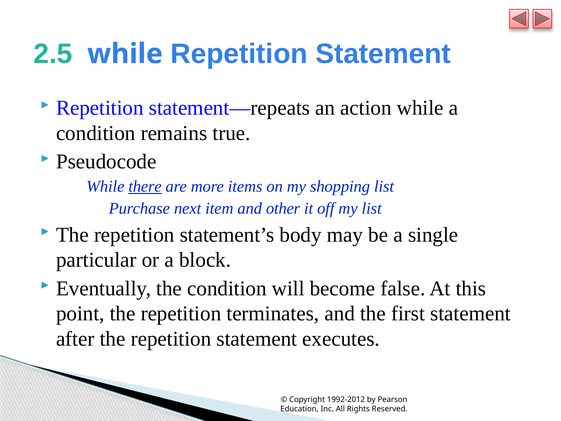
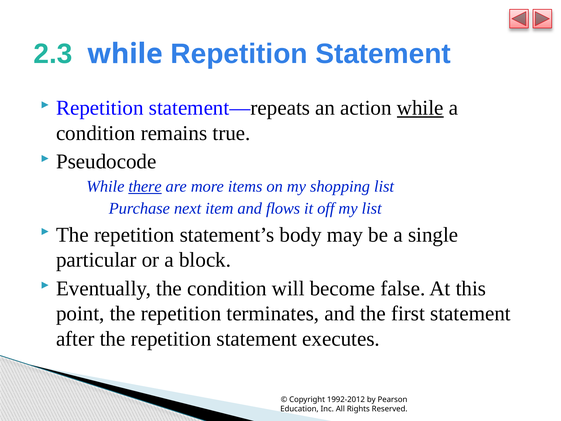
2.5: 2.5 -> 2.3
while at (420, 108) underline: none -> present
other: other -> flows
